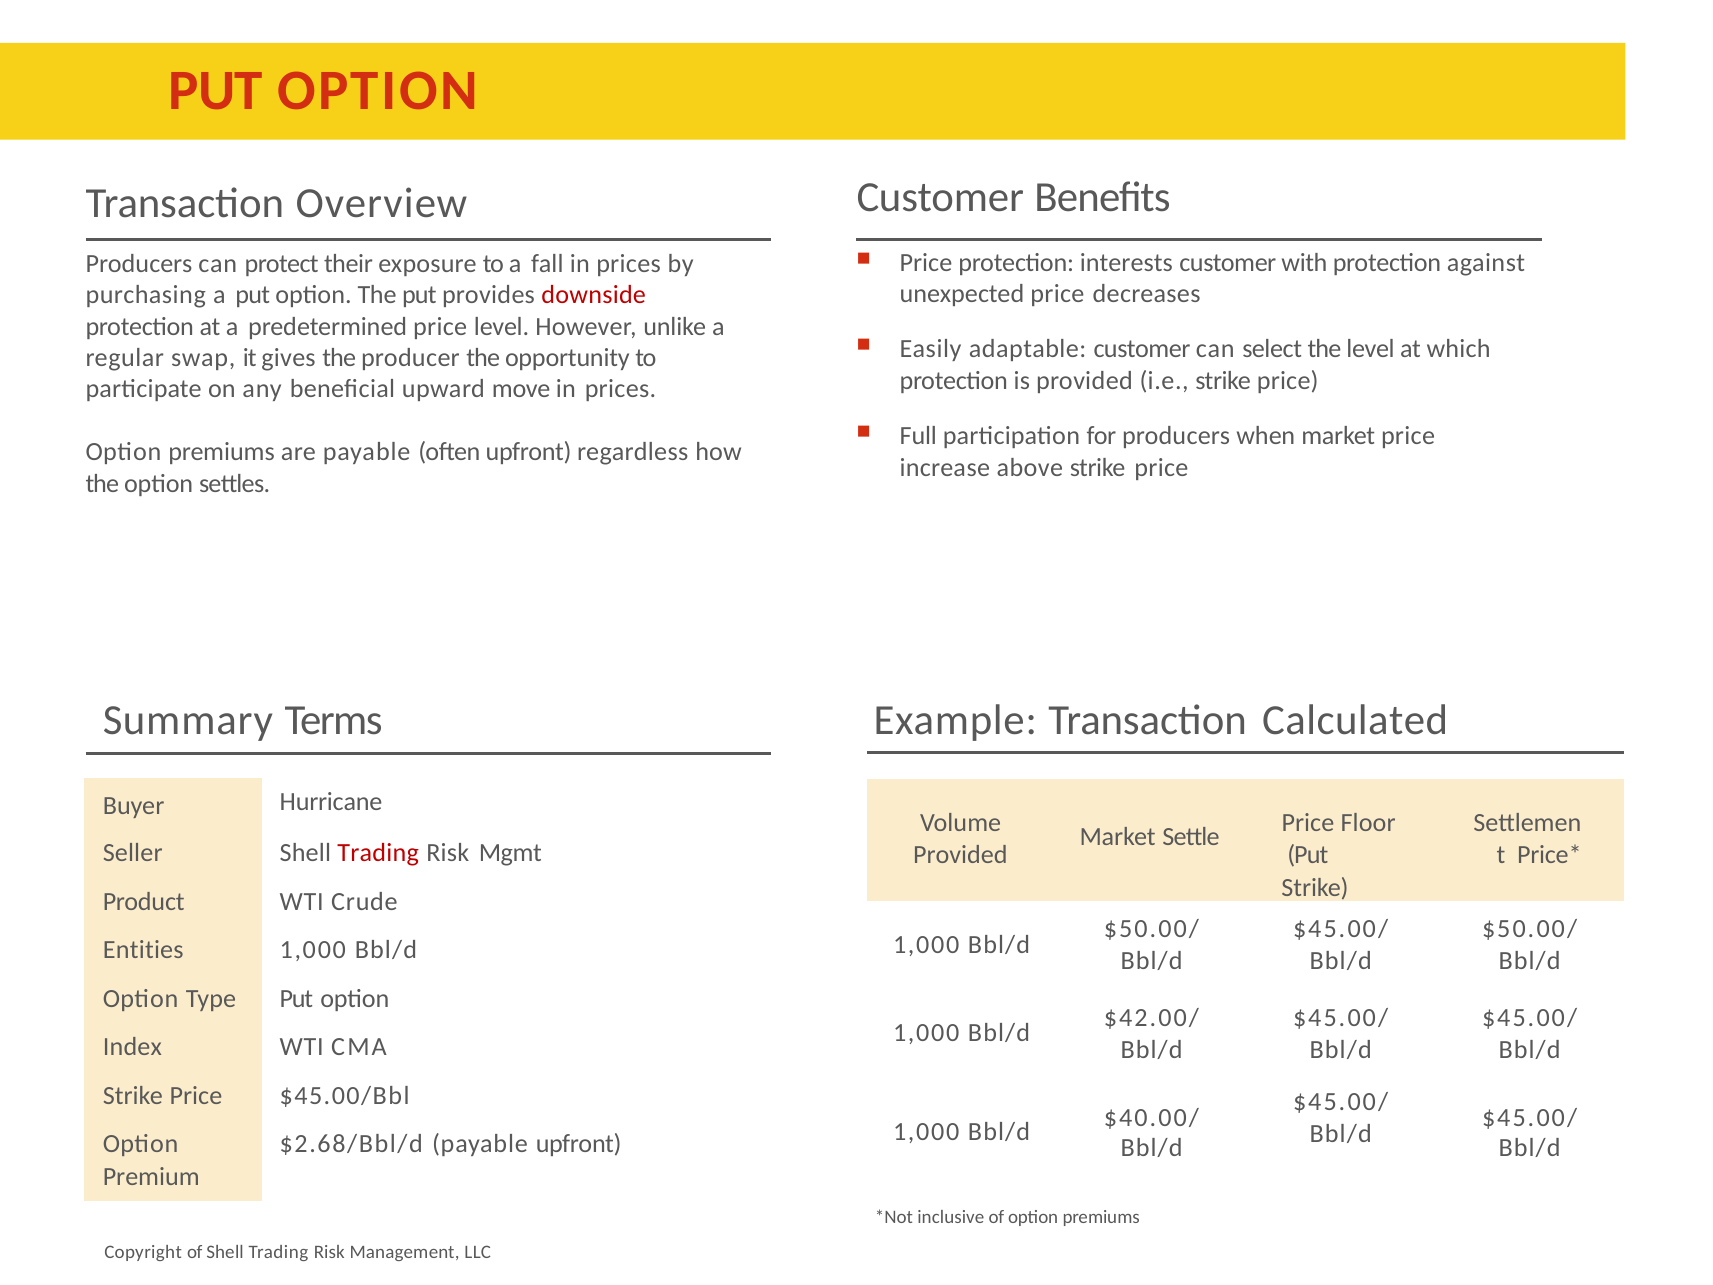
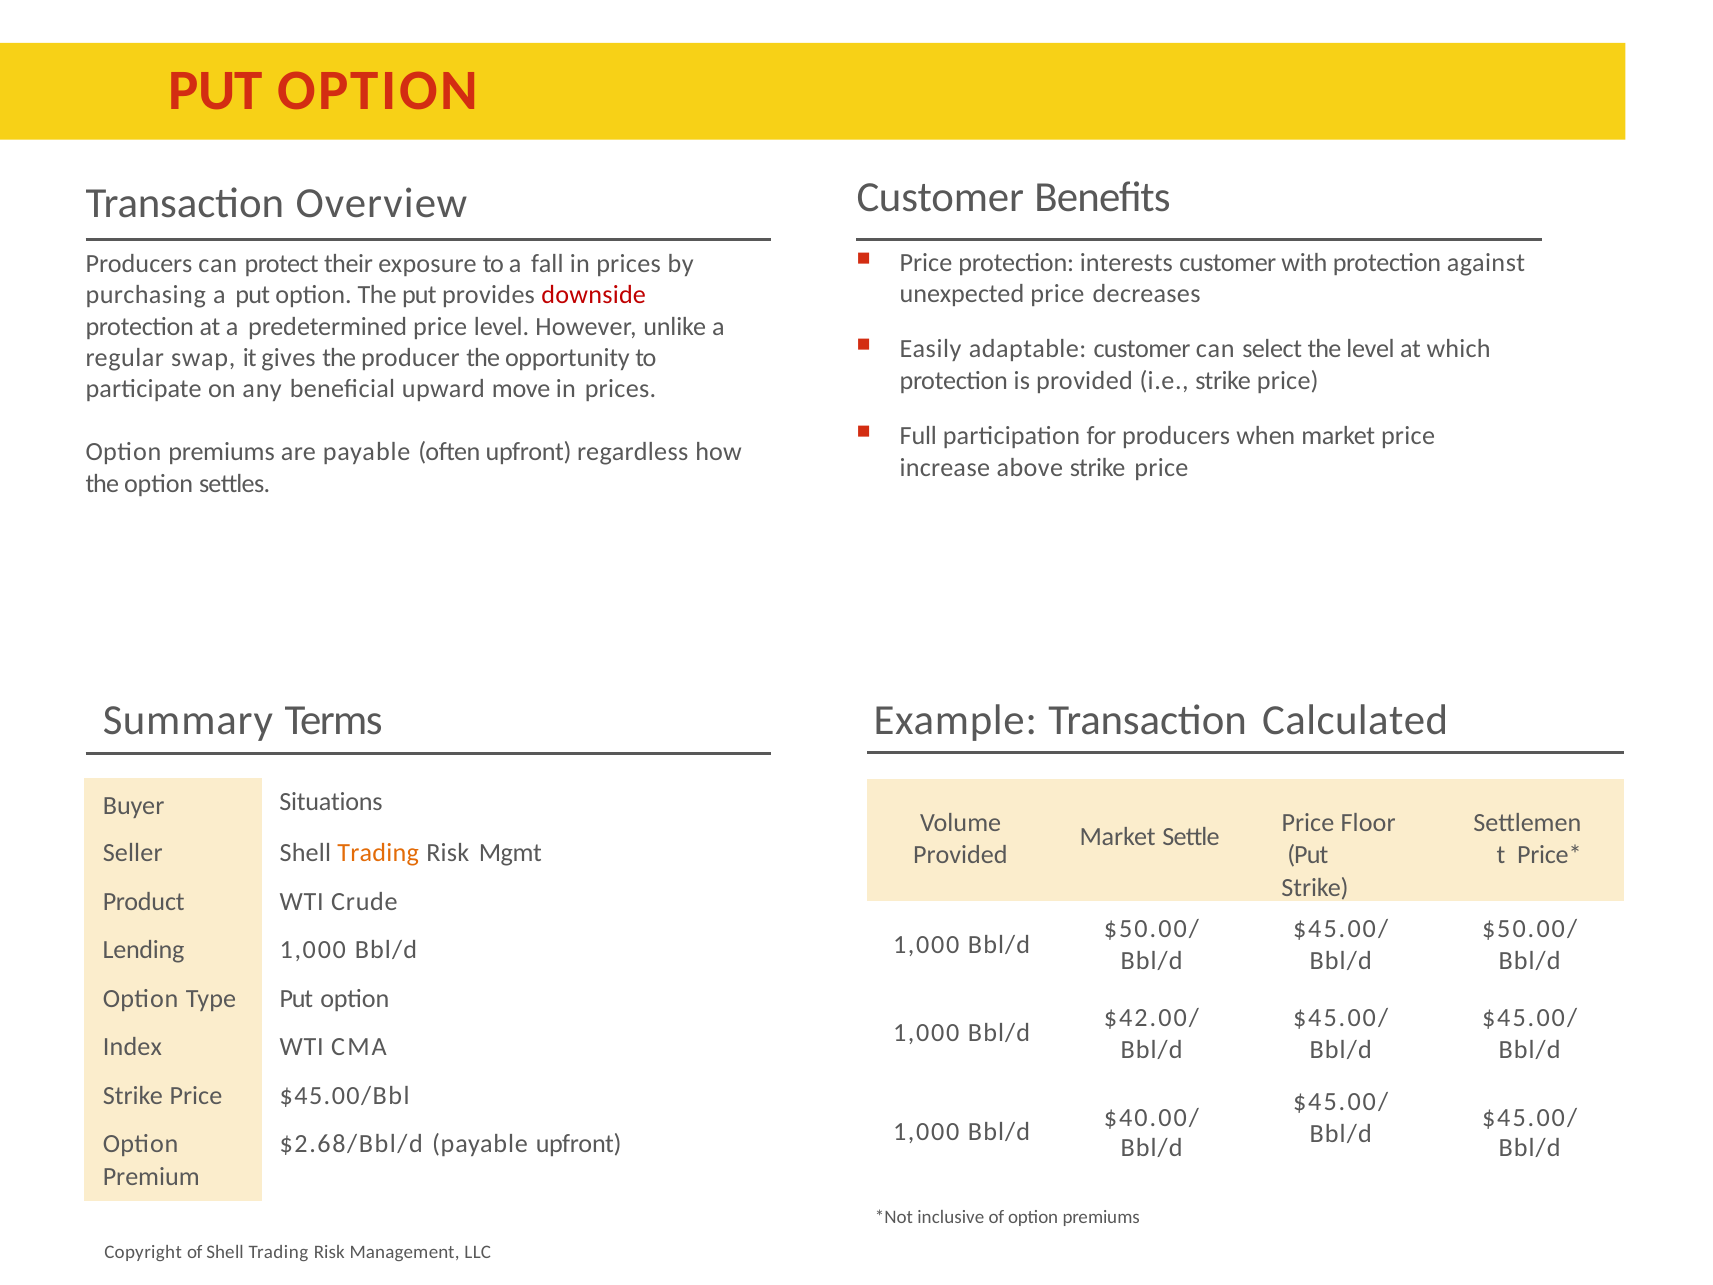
Hurricane: Hurricane -> Situations
Trading at (378, 853) colour: red -> orange
Entities: Entities -> Lending
